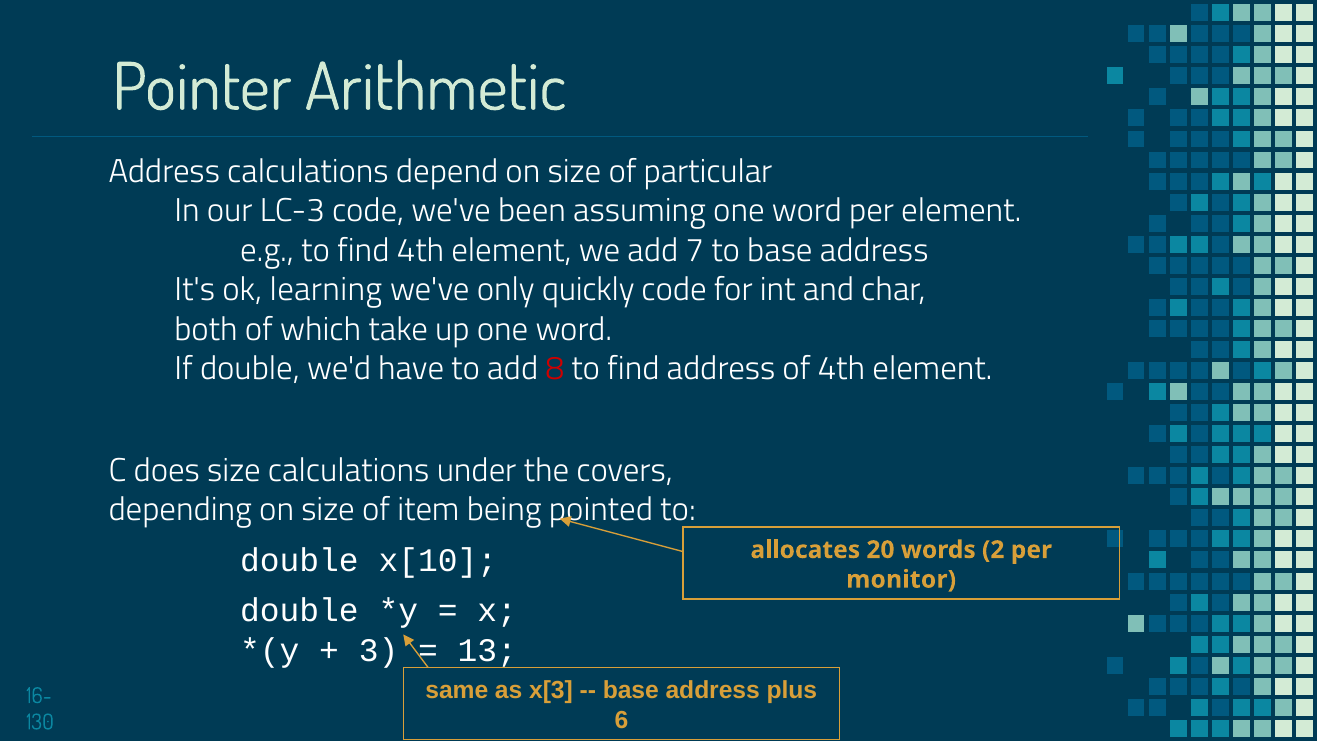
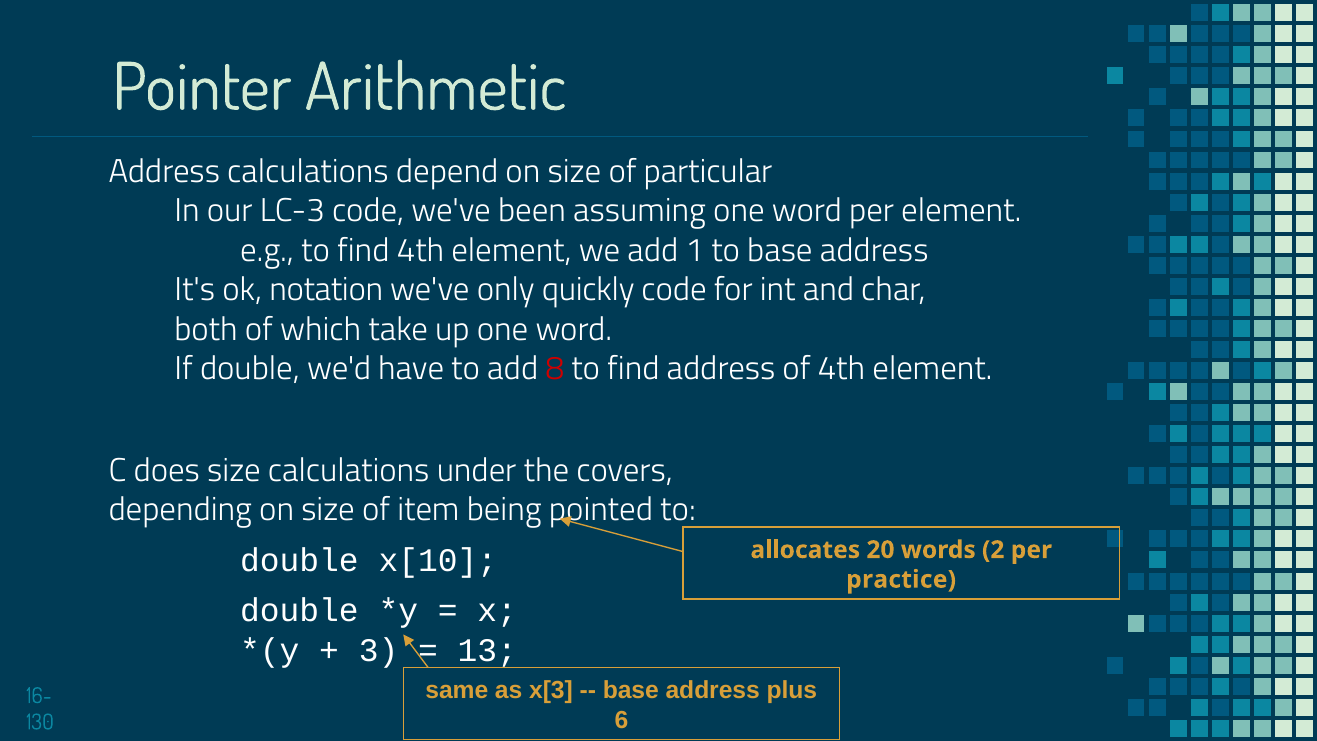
7: 7 -> 1
learning: learning -> notation
monitor: monitor -> practice
